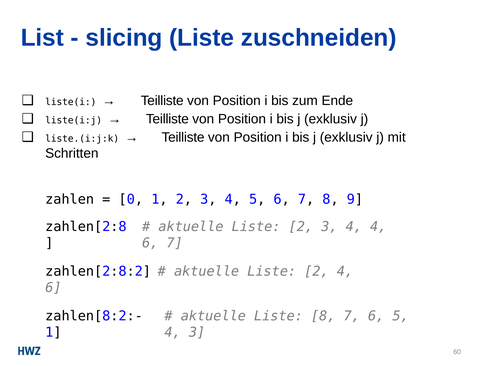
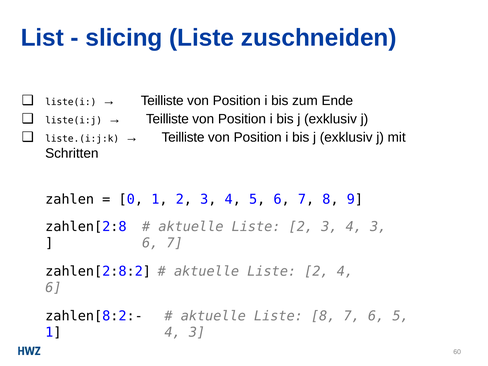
3 4 4: 4 -> 3
